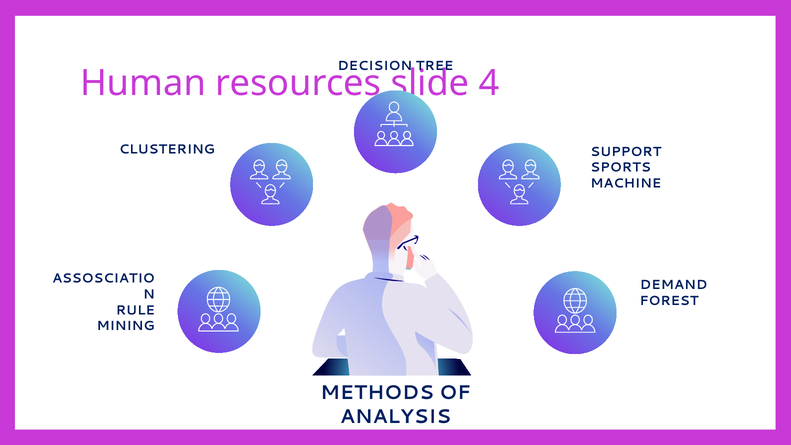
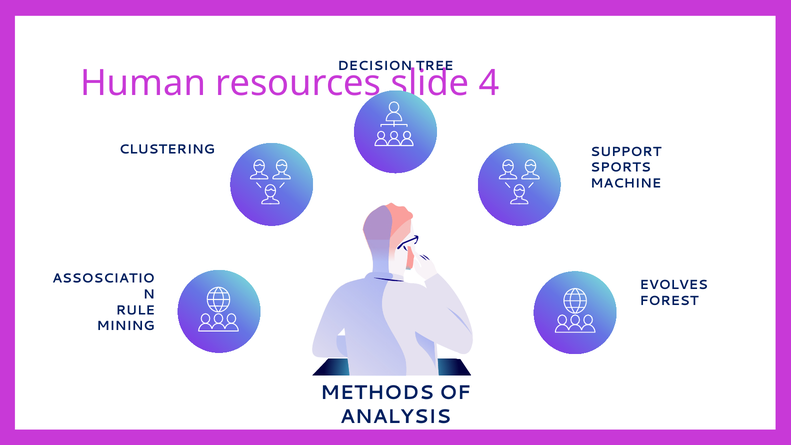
DEMAND: DEMAND -> EVOLVES
